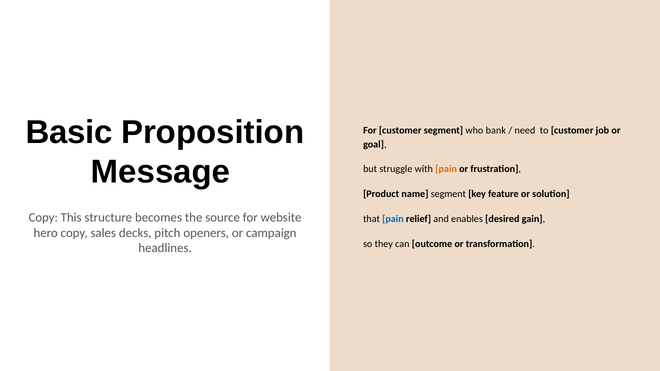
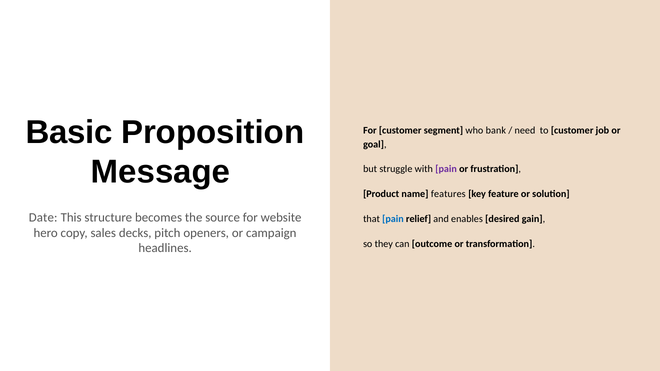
pain at (446, 169) colour: orange -> purple
name segment: segment -> features
Copy at (43, 218): Copy -> Date
